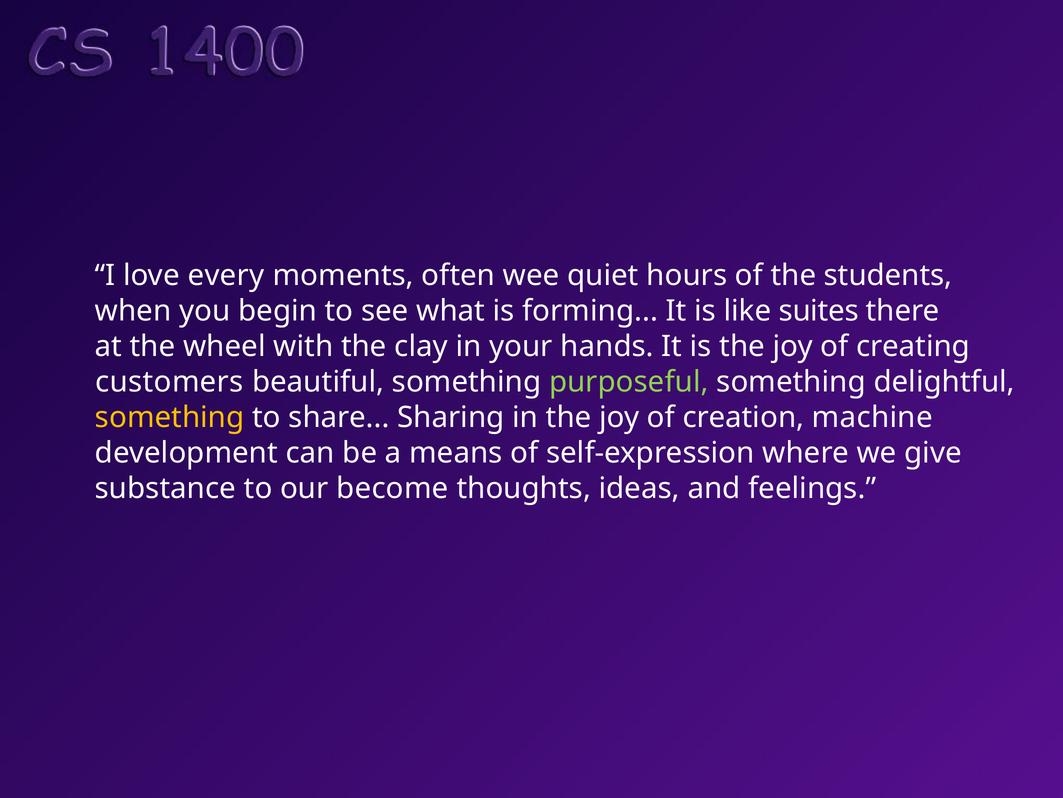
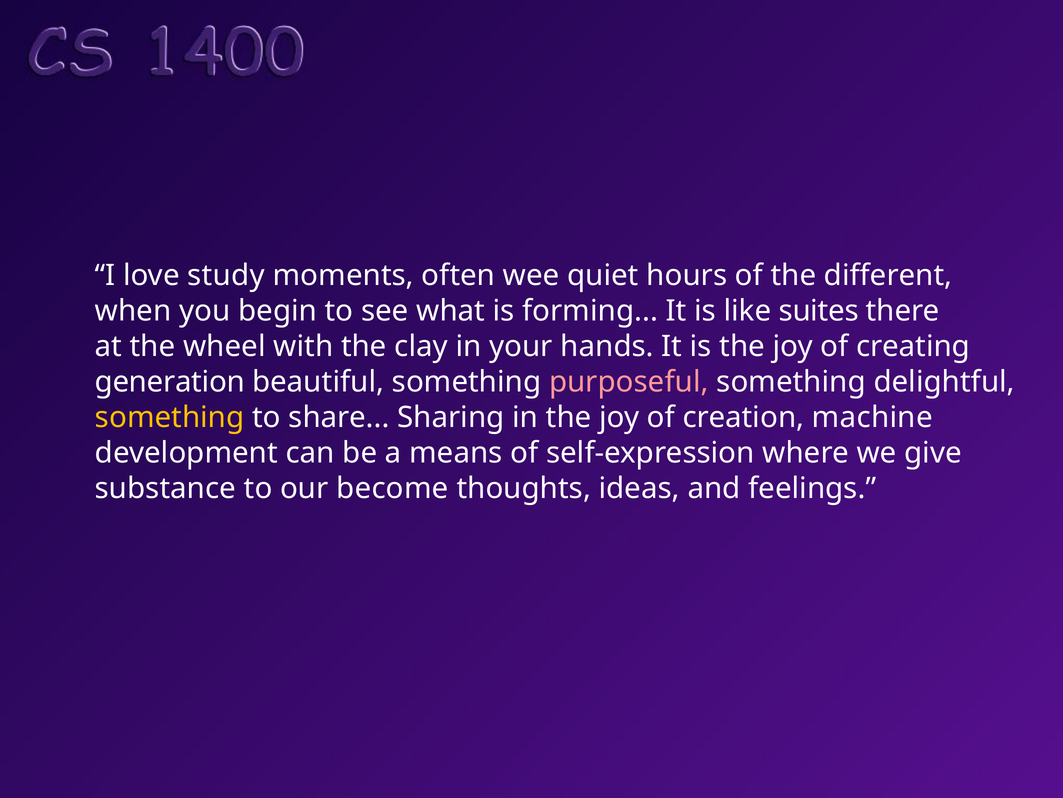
every: every -> study
students: students -> different
customers: customers -> generation
purposeful colour: light green -> pink
